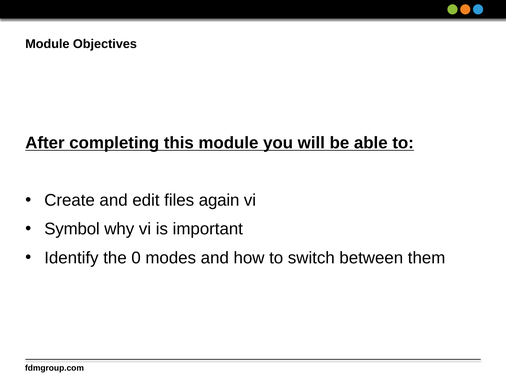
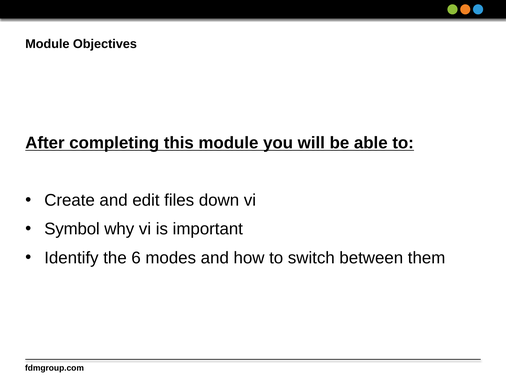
again: again -> down
0: 0 -> 6
